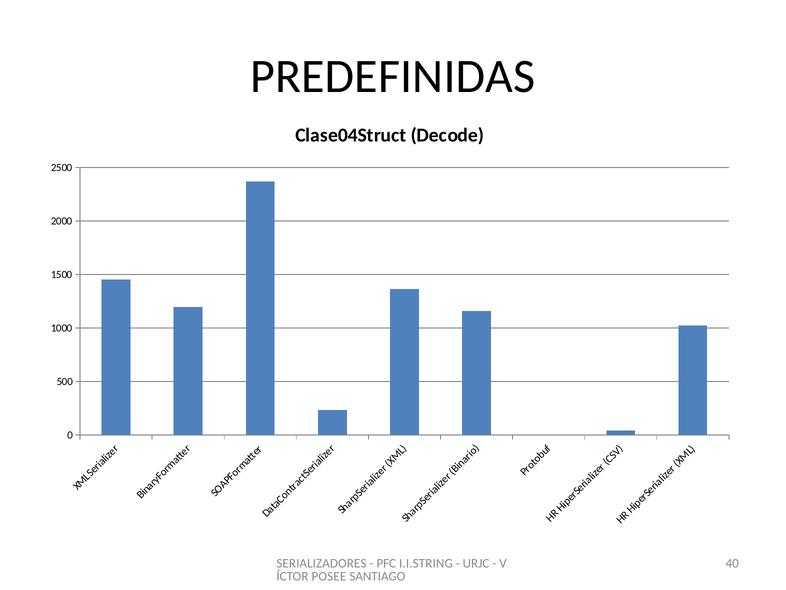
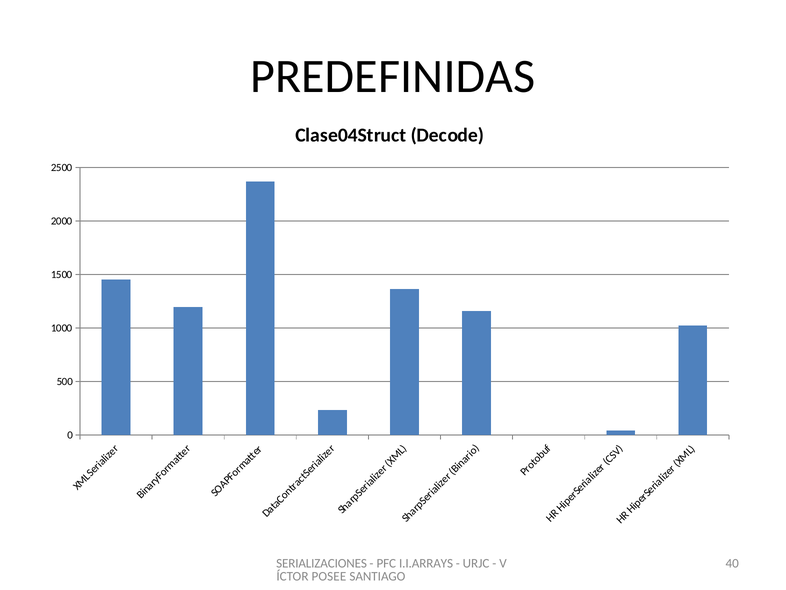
SERIALIZADORES: SERIALIZADORES -> SERIALIZACIONES
I.I.STRING: I.I.STRING -> I.I.ARRAYS
